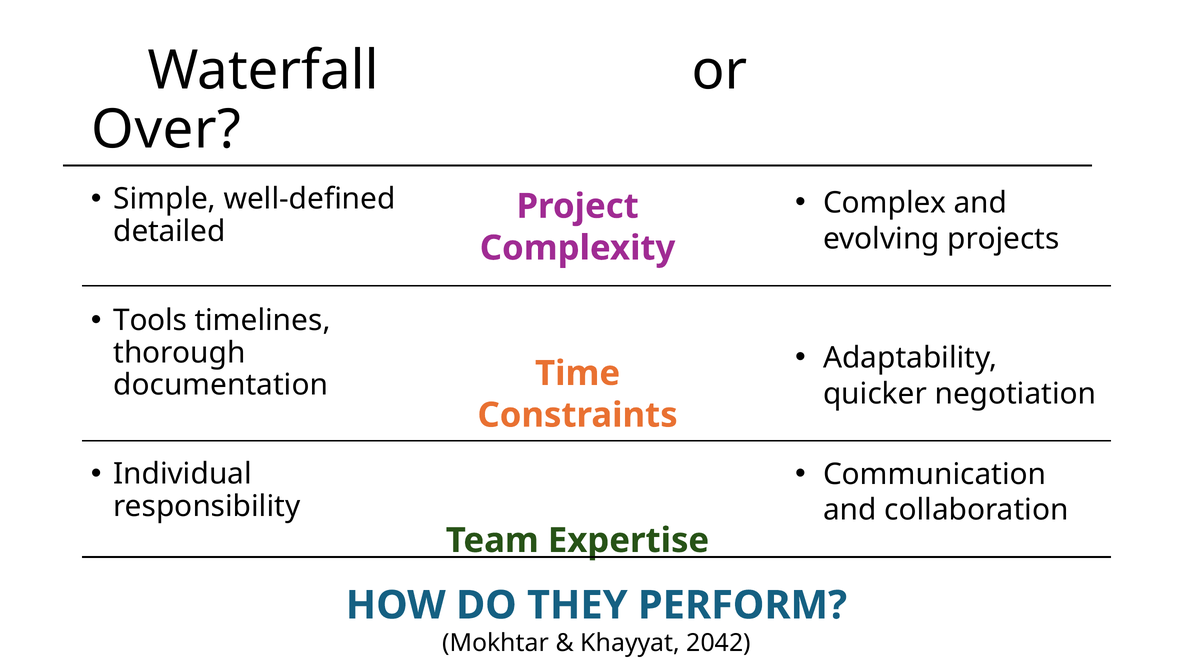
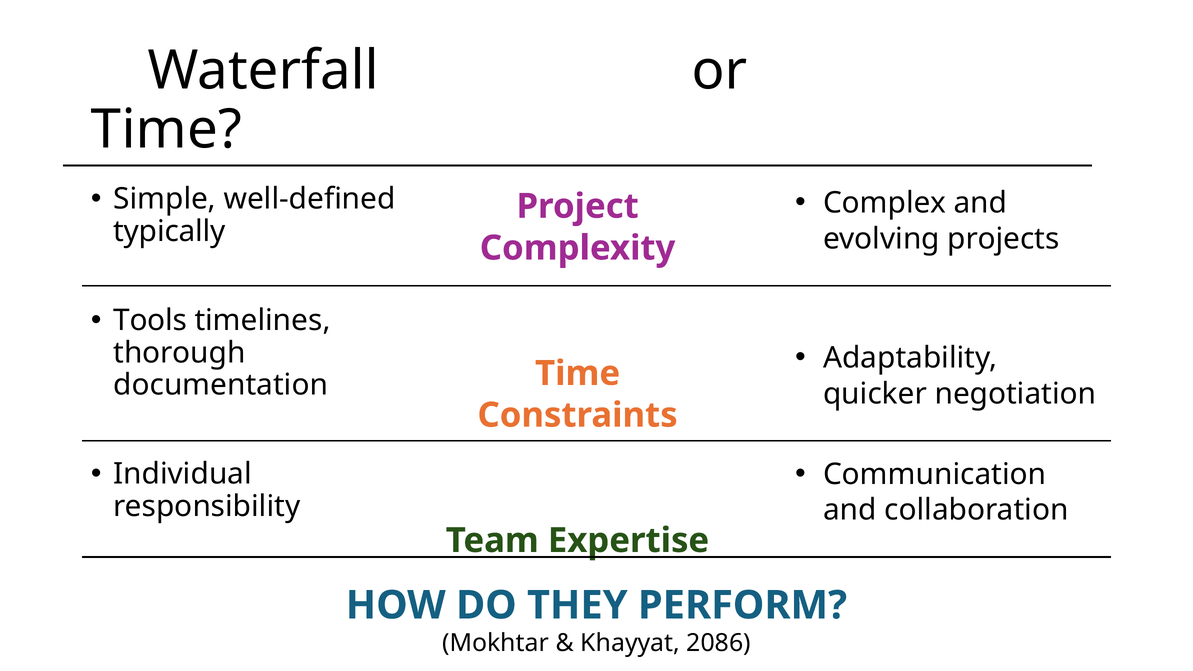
Over at (166, 130): Over -> Time
detailed: detailed -> typically
2042: 2042 -> 2086
